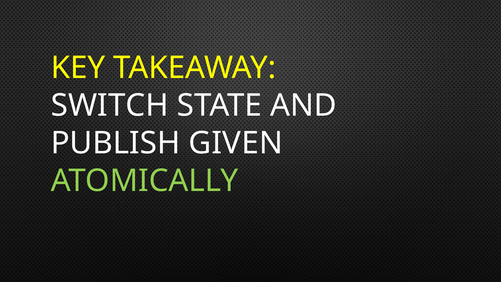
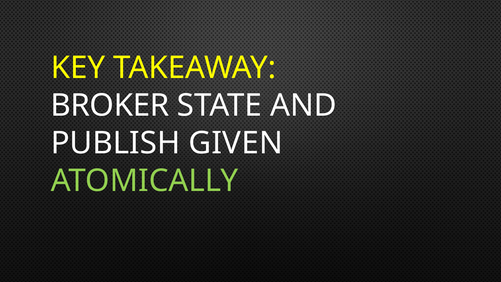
SWITCH: SWITCH -> BROKER
